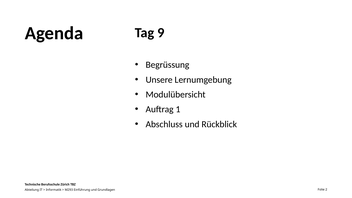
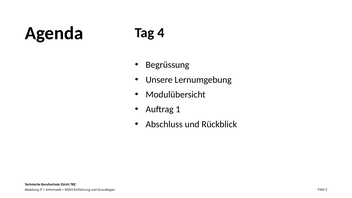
9: 9 -> 4
